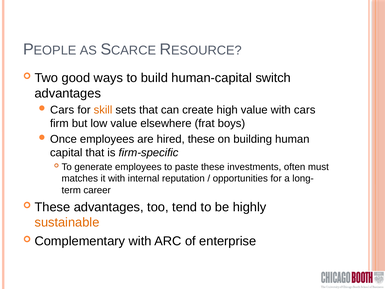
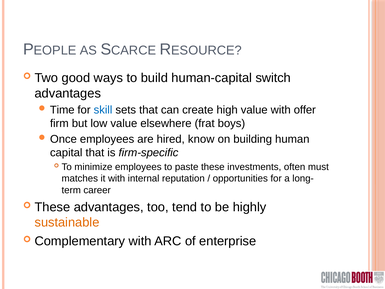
Cars at (62, 110): Cars -> Time
skill colour: orange -> blue
with cars: cars -> offer
hired these: these -> know
generate: generate -> minimize
